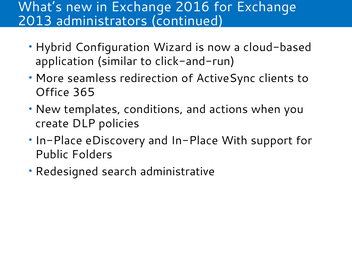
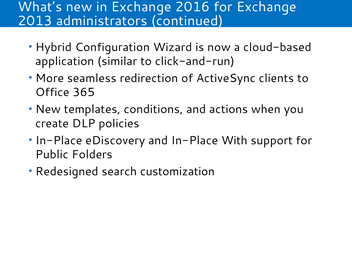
administrative: administrative -> customization
